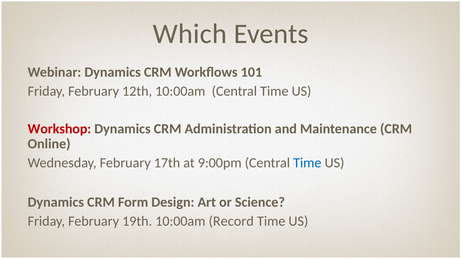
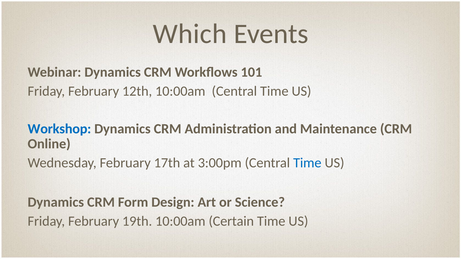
Workshop colour: red -> blue
9:00pm: 9:00pm -> 3:00pm
Record: Record -> Certain
